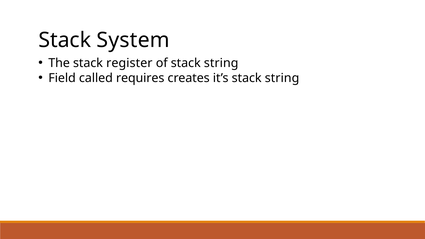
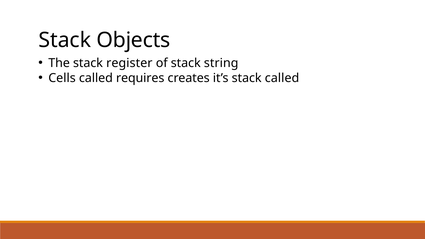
System: System -> Objects
Field: Field -> Cells
it’s stack string: string -> called
